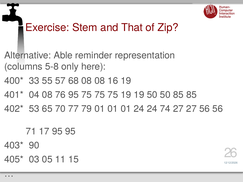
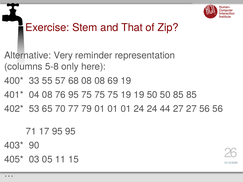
Able: Able -> Very
16: 16 -> 69
74: 74 -> 44
